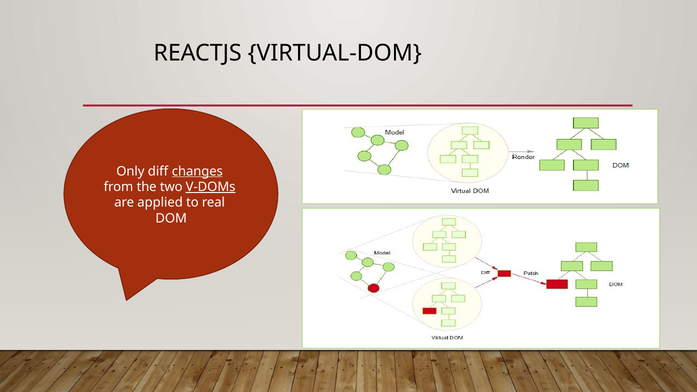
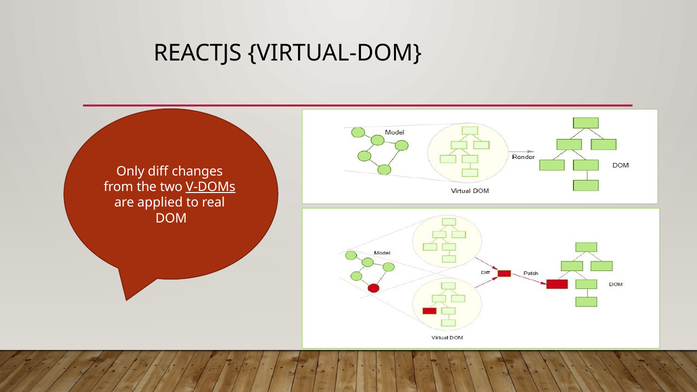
changes underline: present -> none
